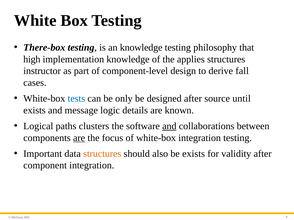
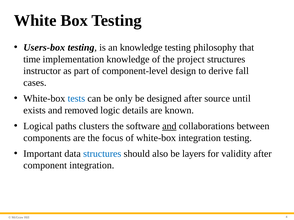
There-box: There-box -> Users-box
high: high -> time
applies: applies -> project
message: message -> removed
are at (79, 138) underline: present -> none
structures at (102, 154) colour: orange -> blue
be exists: exists -> layers
